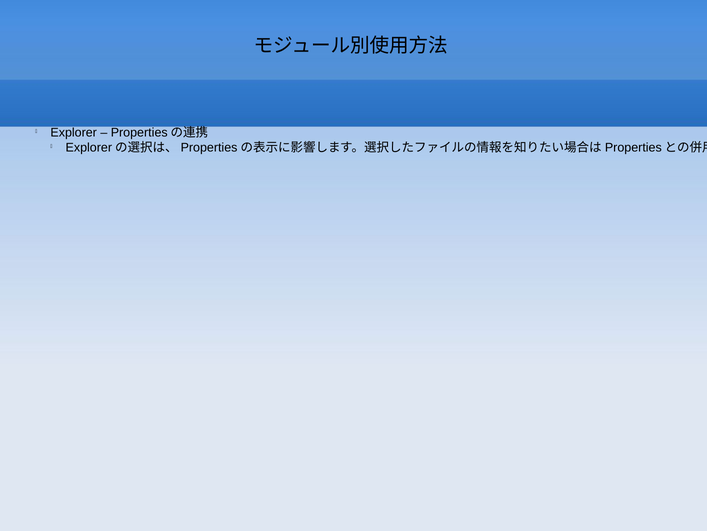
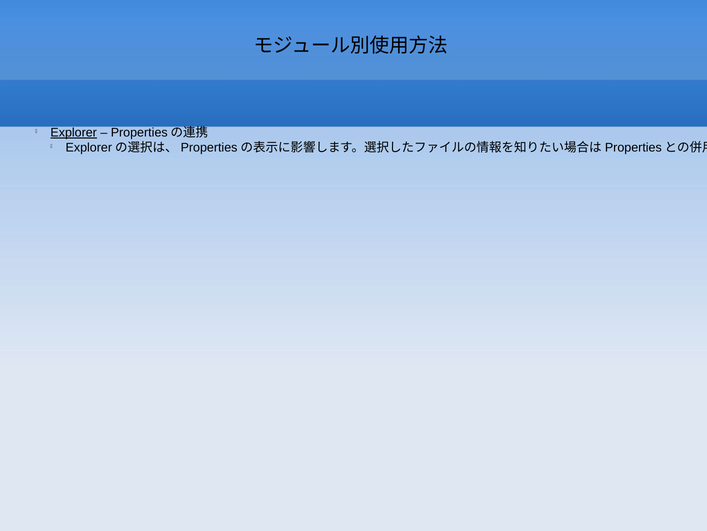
Explorer underline: none -> present
